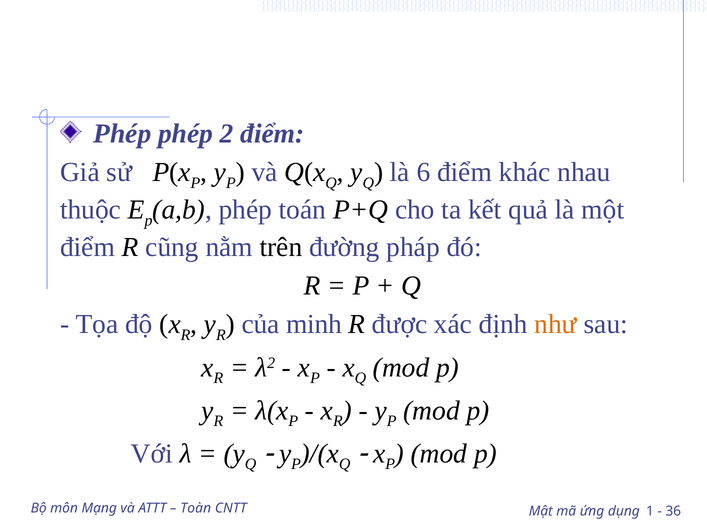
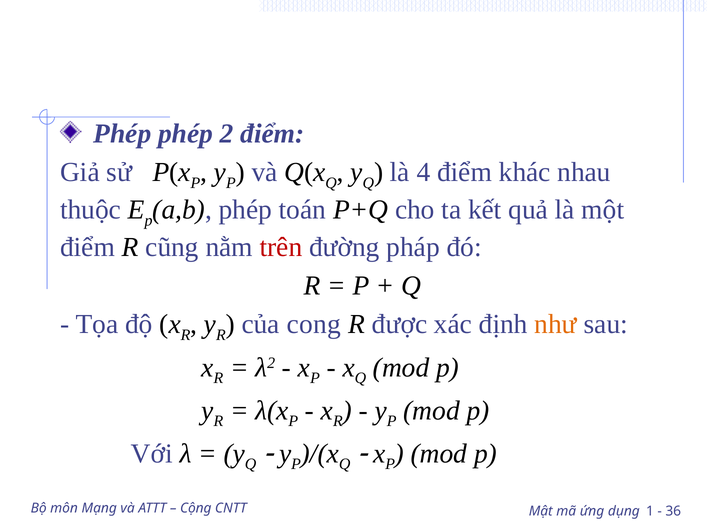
6: 6 -> 4
trên colour: black -> red
minh: minh -> cong
Toàn: Toàn -> Cộng
